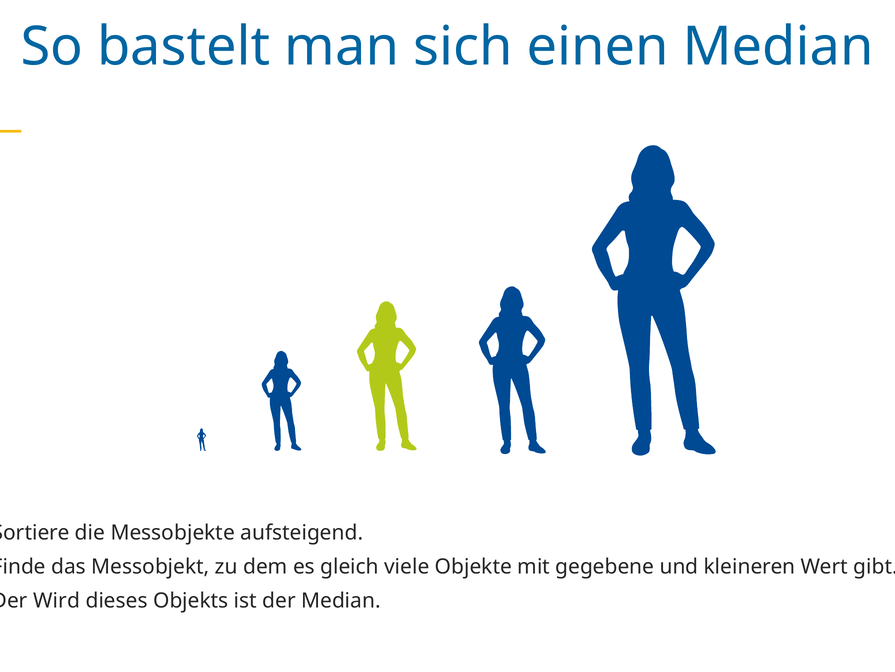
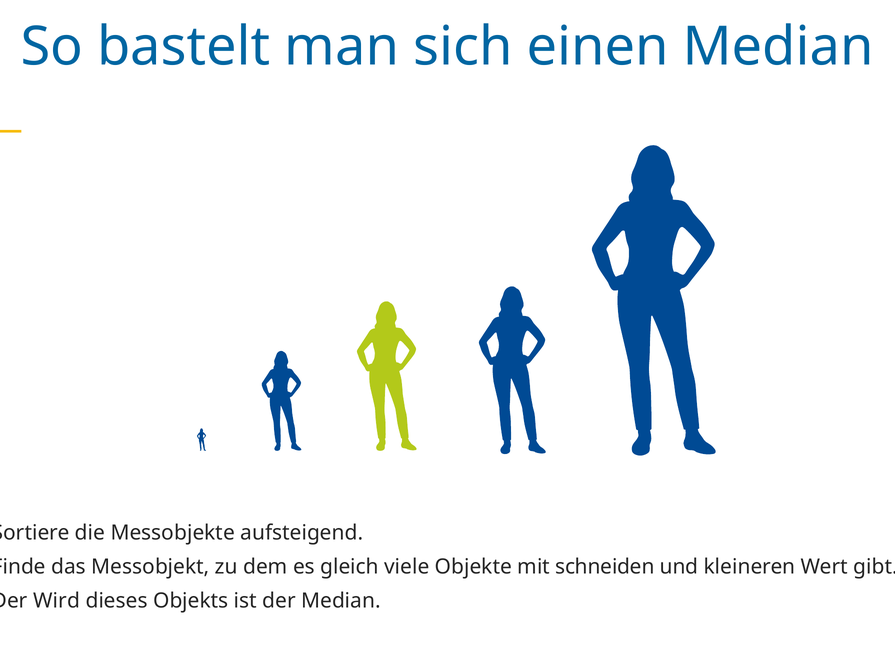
gegebene: gegebene -> schneiden
